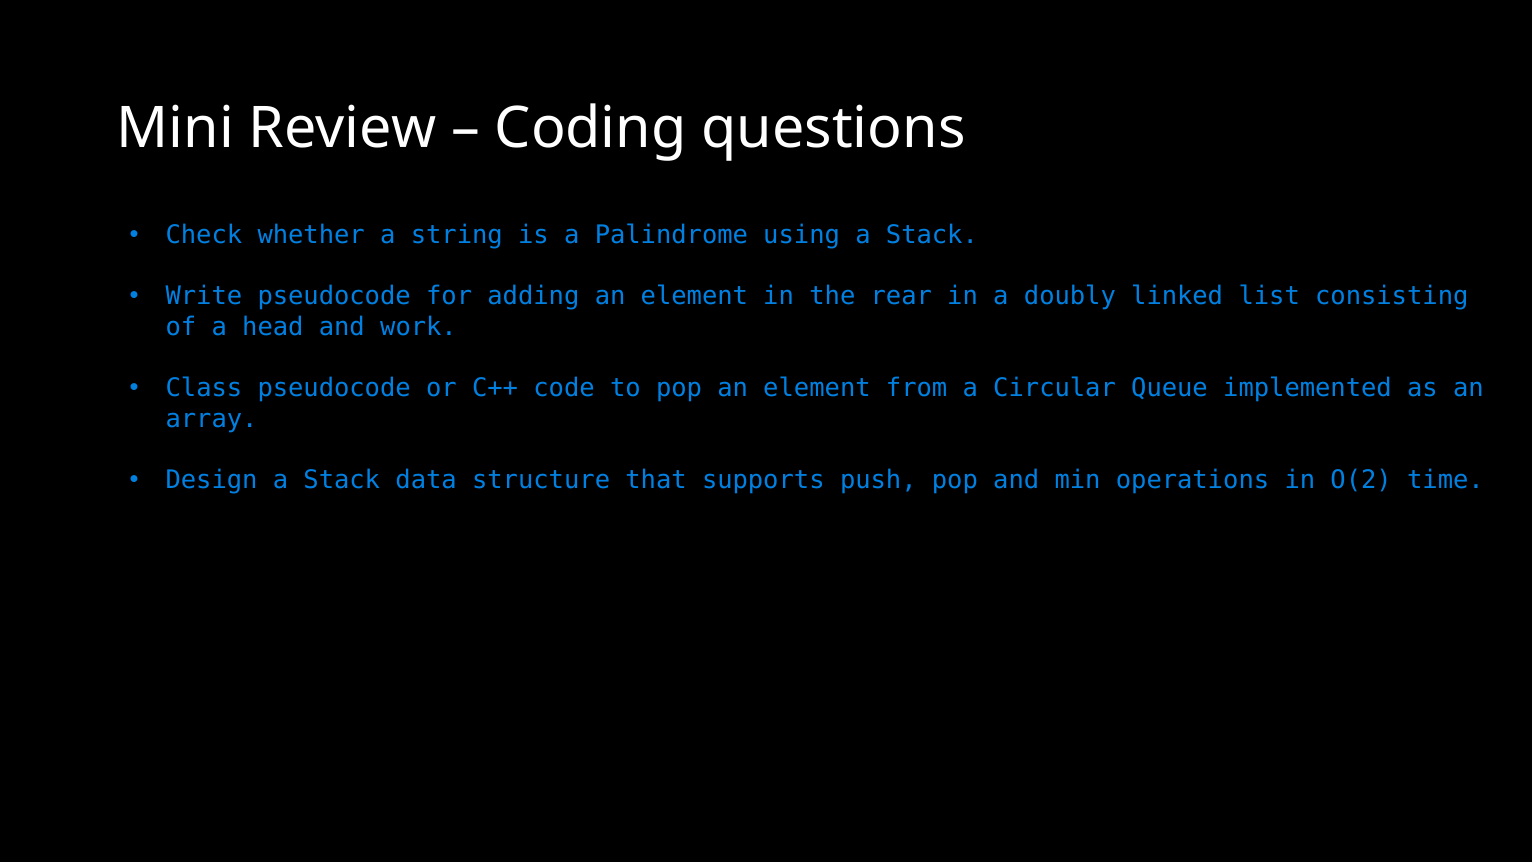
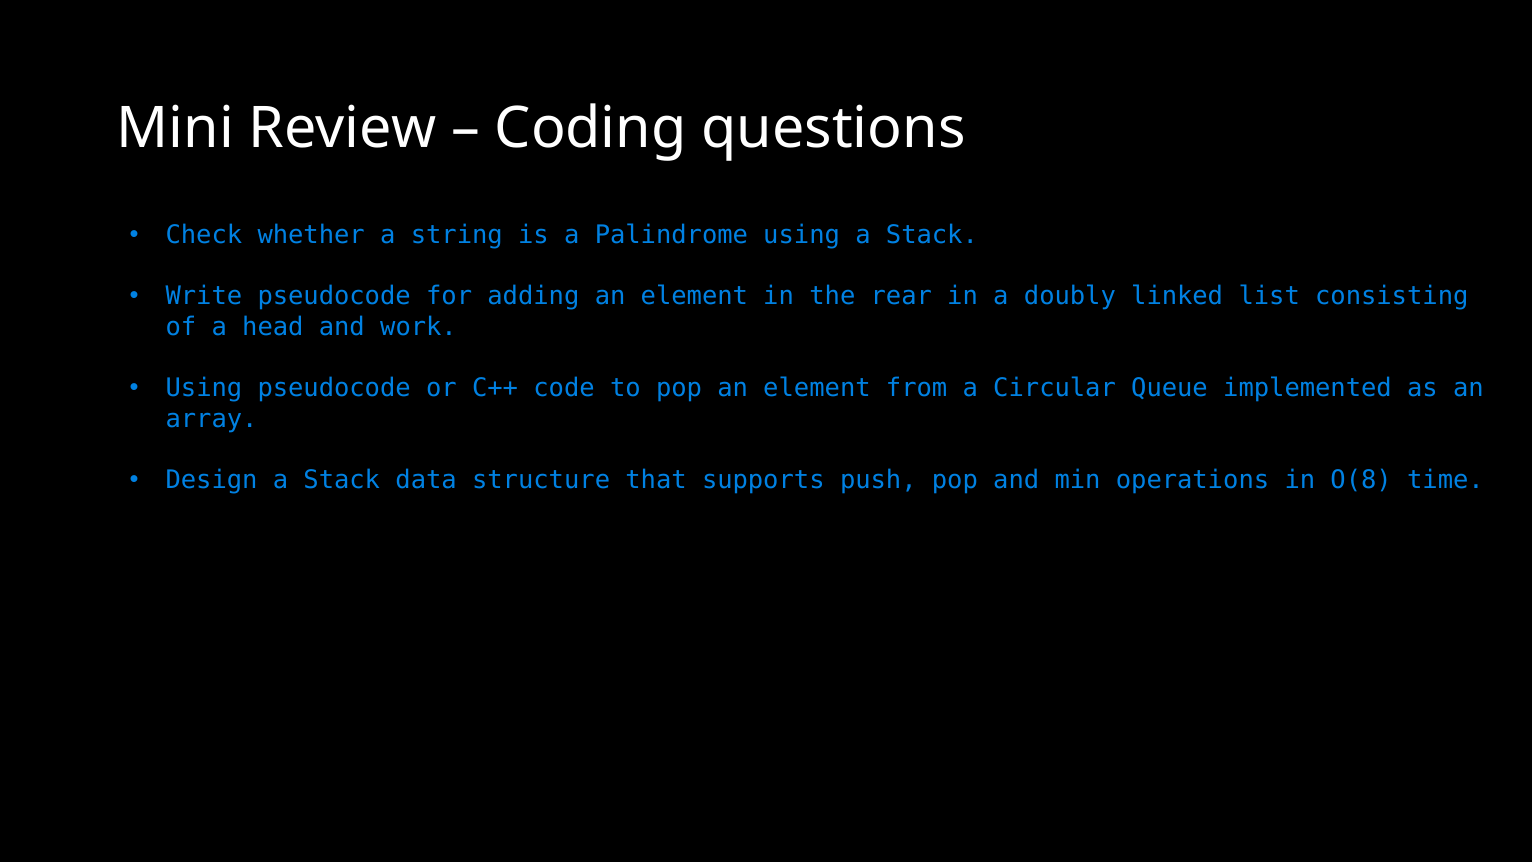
Class at (204, 388): Class -> Using
O(2: O(2 -> O(8
